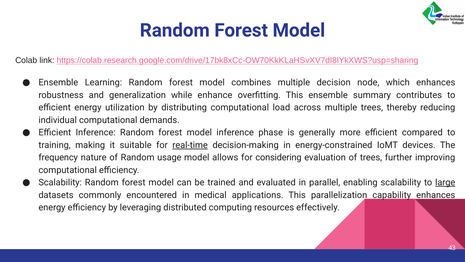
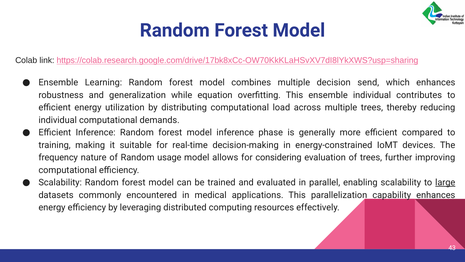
node: node -> send
enhance: enhance -> equation
ensemble summary: summary -> individual
real-time underline: present -> none
